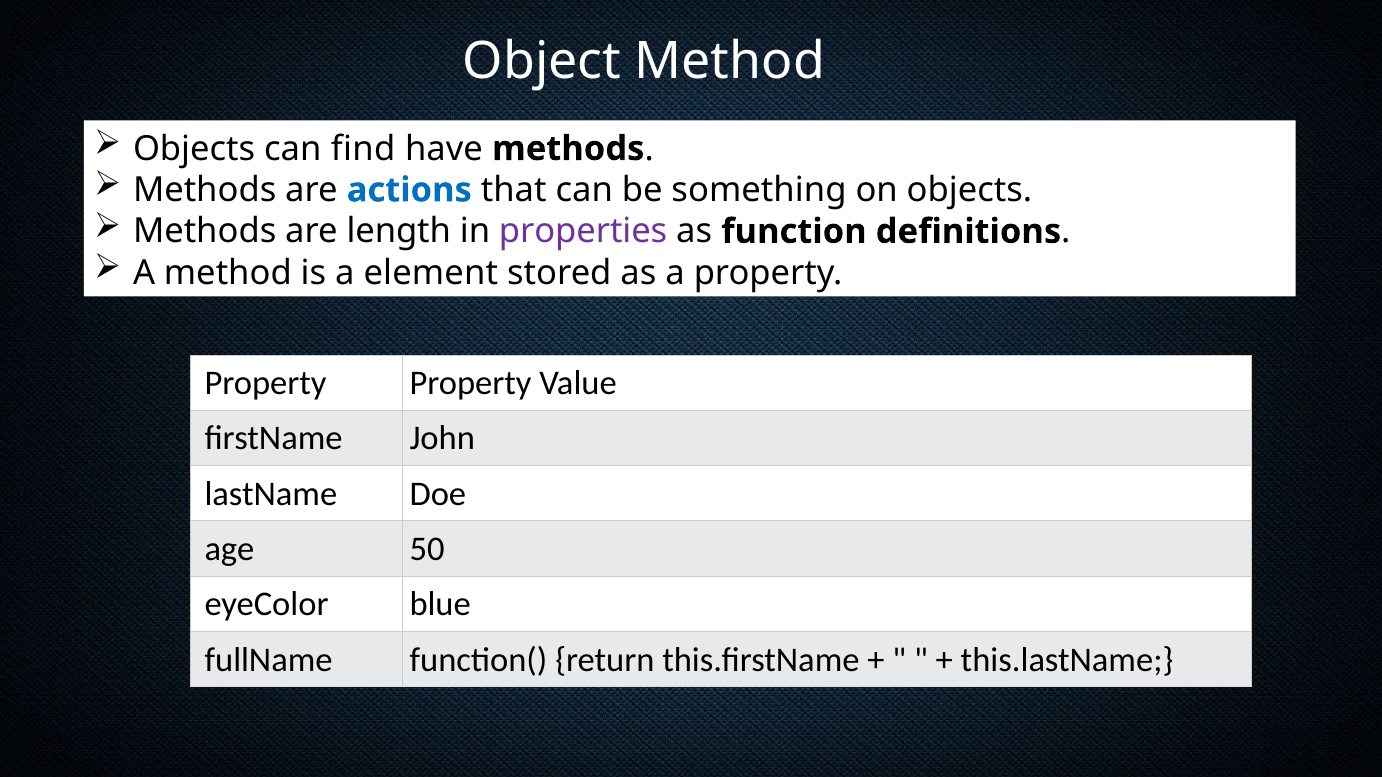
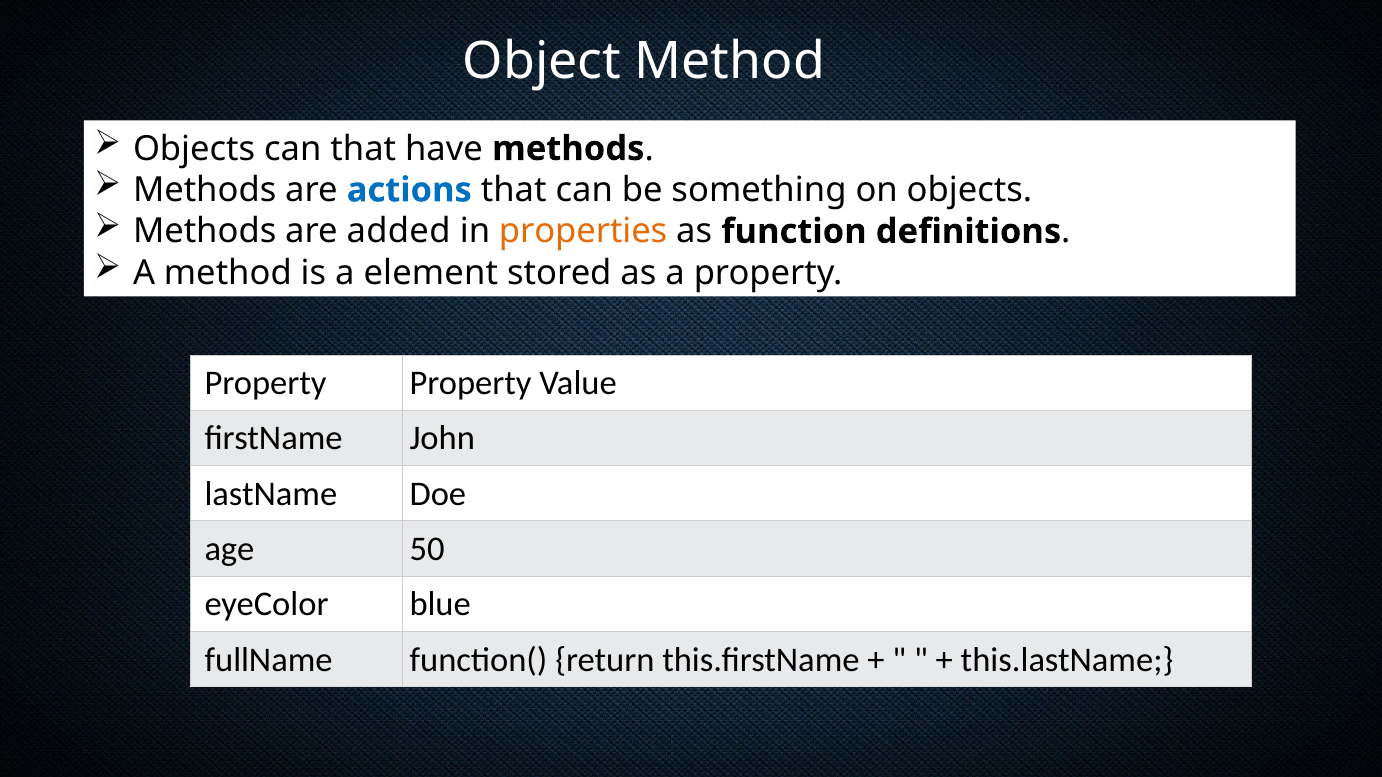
can find: find -> that
length: length -> added
properties colour: purple -> orange
